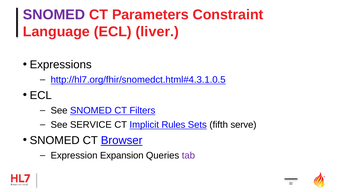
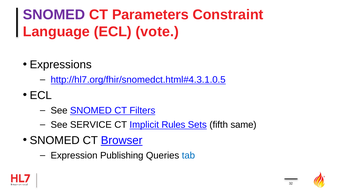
liver: liver -> vote
serve: serve -> same
Expansion: Expansion -> Publishing
tab colour: purple -> blue
